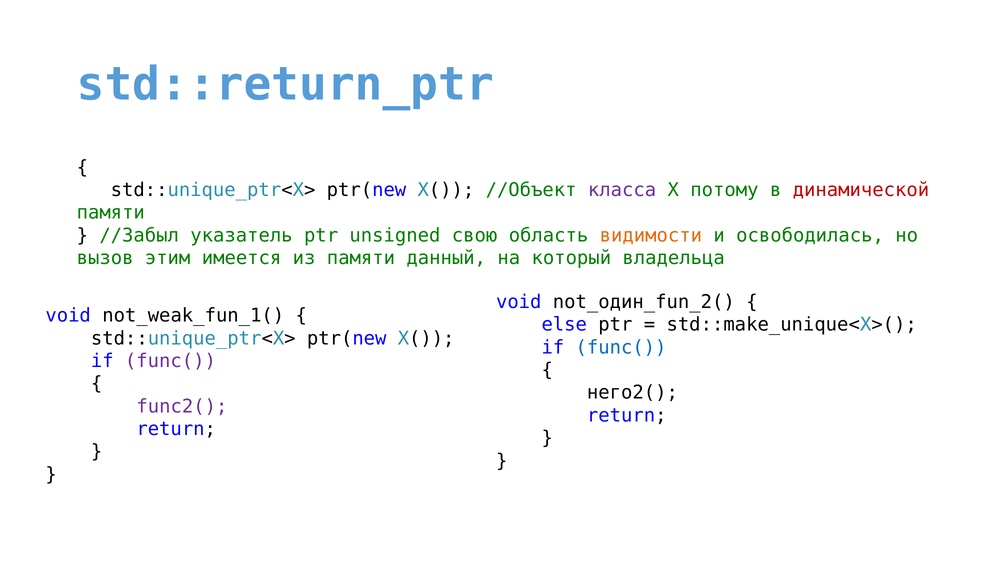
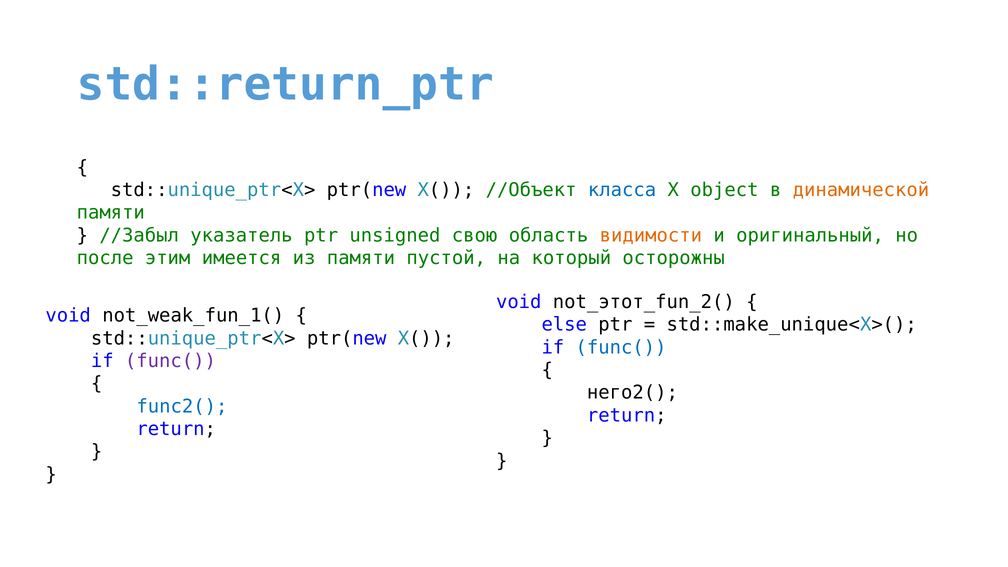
класса colour: purple -> blue
потому: потому -> object
динамической colour: red -> orange
освободилась: освободилась -> оригинальный
вызов: вызов -> после
данный: данный -> пустой
владельца: владельца -> осторожны
not_один_fun_2(: not_один_fun_2( -> not_этот_fun_2(
func2( colour: purple -> blue
